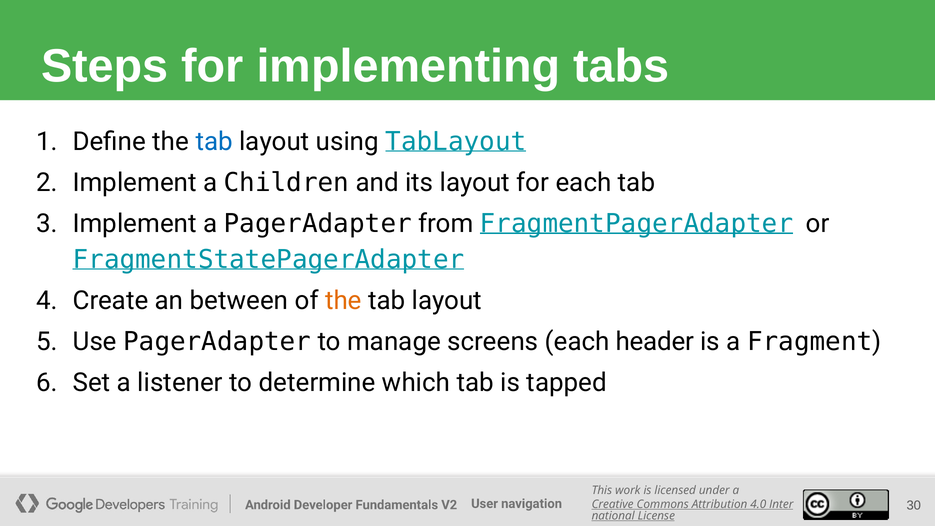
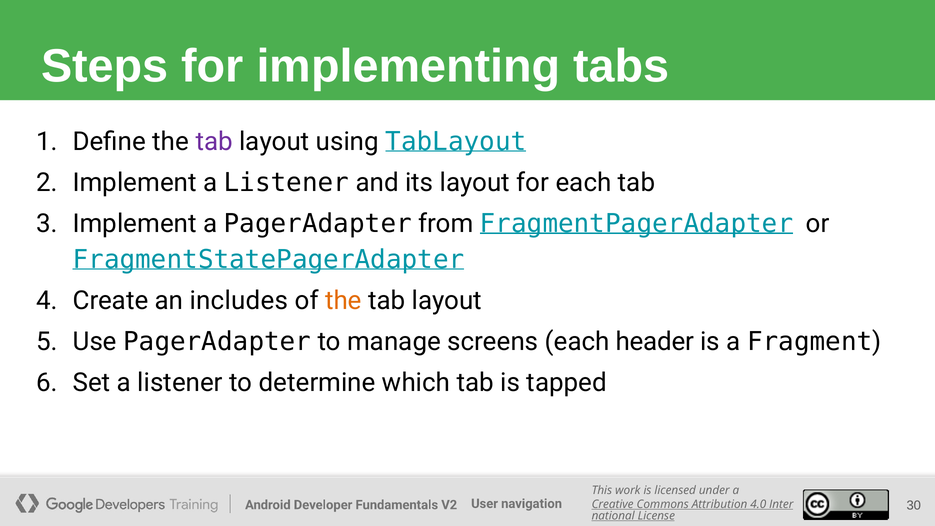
tab at (214, 142) colour: blue -> purple
Implement a Children: Children -> Listener
between: between -> includes
